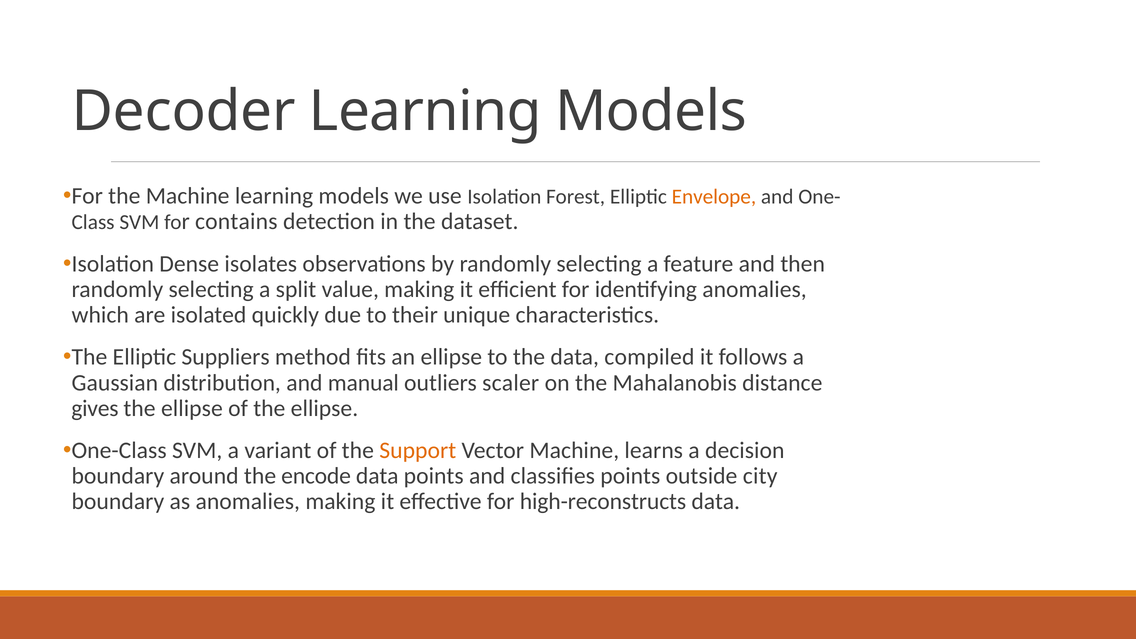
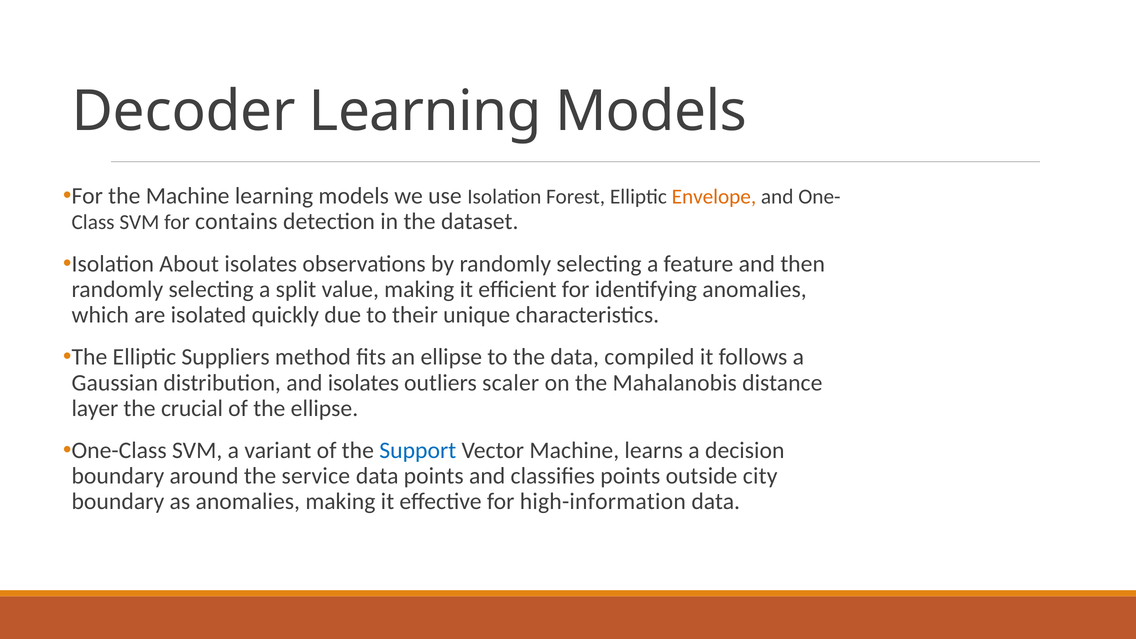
Dense: Dense -> About
and manual: manual -> isolates
gives: gives -> layer
ellipse at (192, 408): ellipse -> crucial
Support colour: orange -> blue
encode: encode -> service
high-reconstructs: high-reconstructs -> high-information
